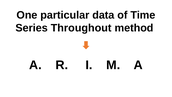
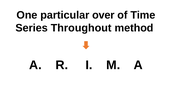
data: data -> over
